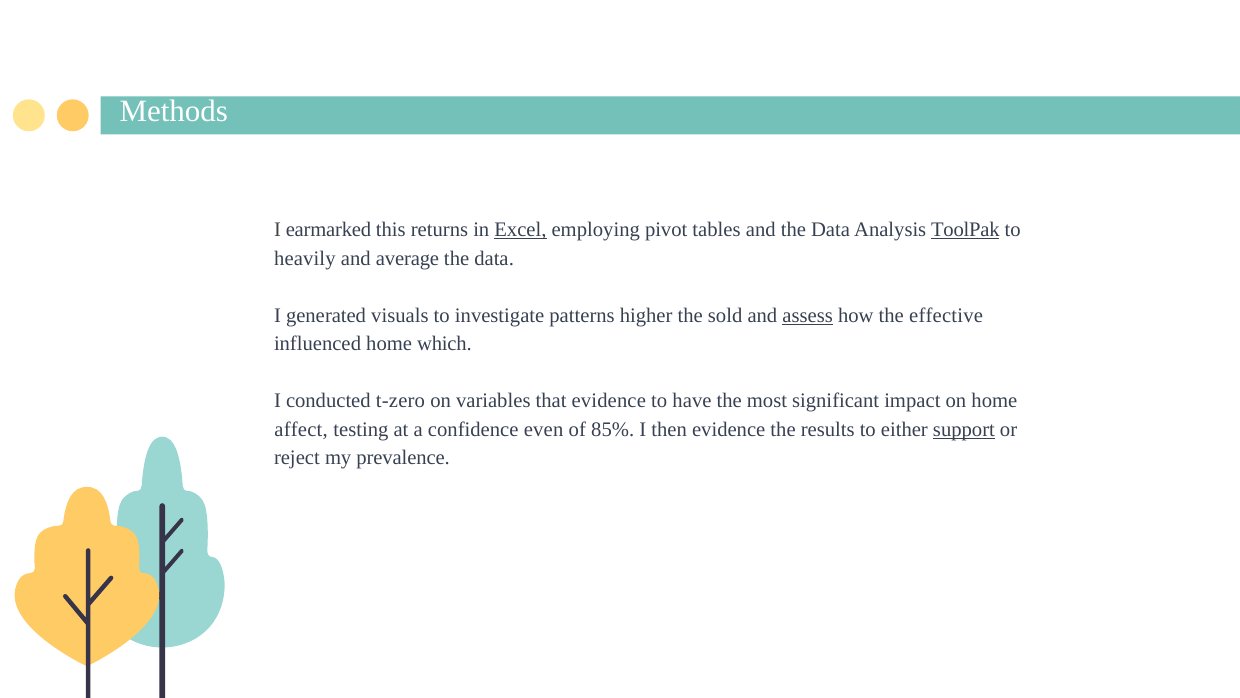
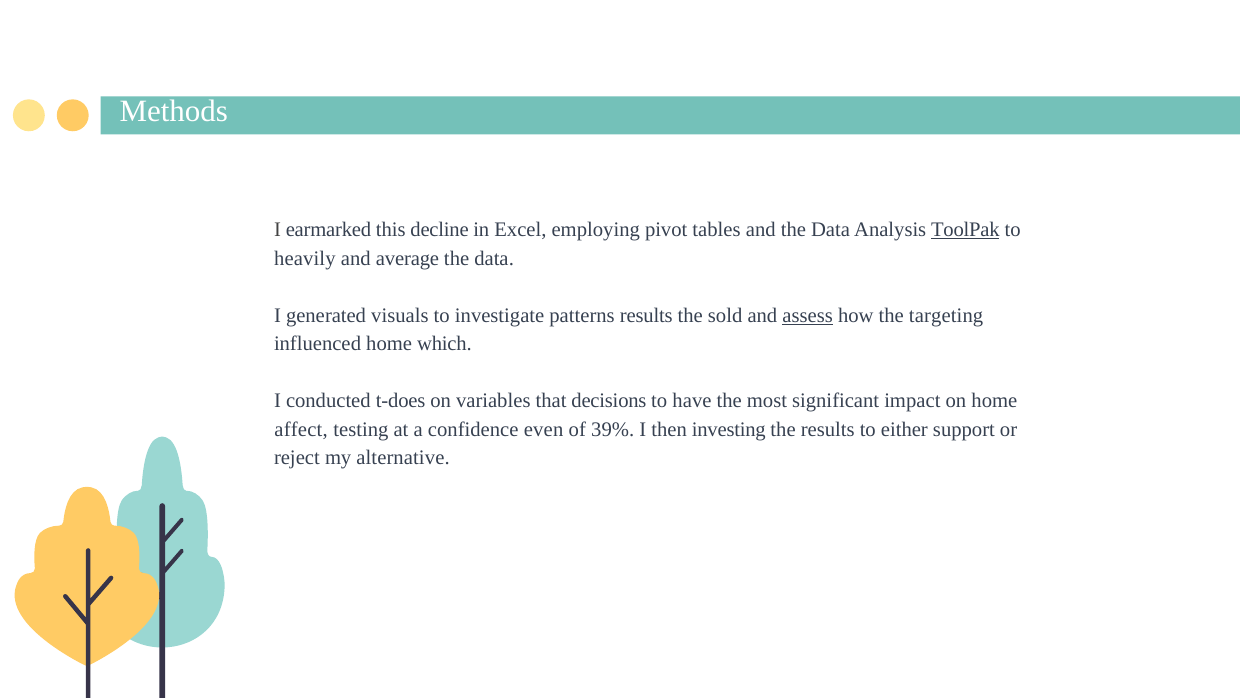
returns: returns -> decline
Excel underline: present -> none
patterns higher: higher -> results
effective: effective -> targeting
t-zero: t-zero -> t-does
that evidence: evidence -> decisions
85%: 85% -> 39%
then evidence: evidence -> investing
support underline: present -> none
prevalence: prevalence -> alternative
